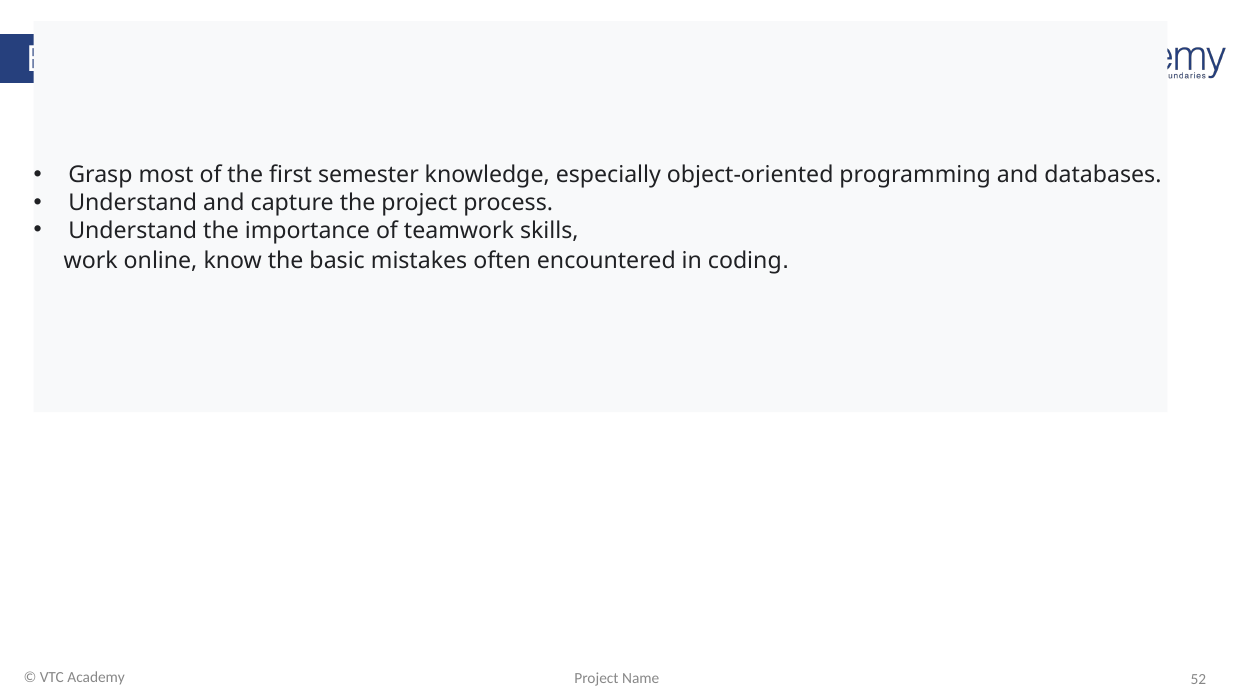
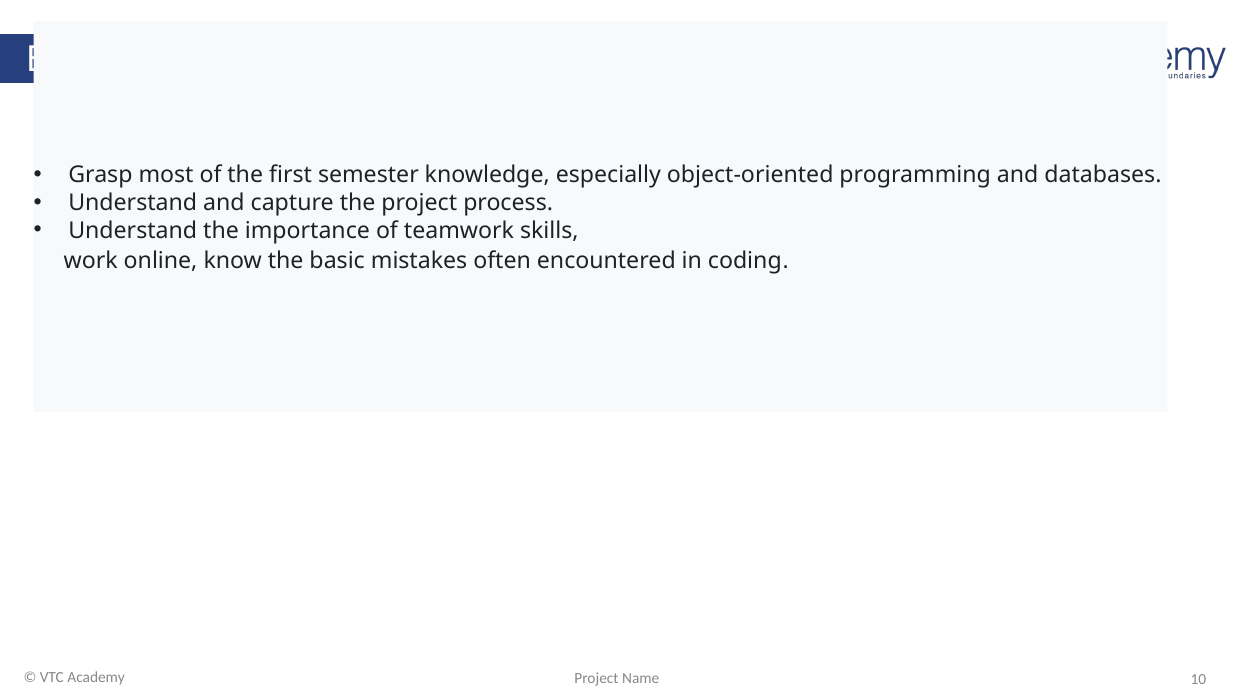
52: 52 -> 10
